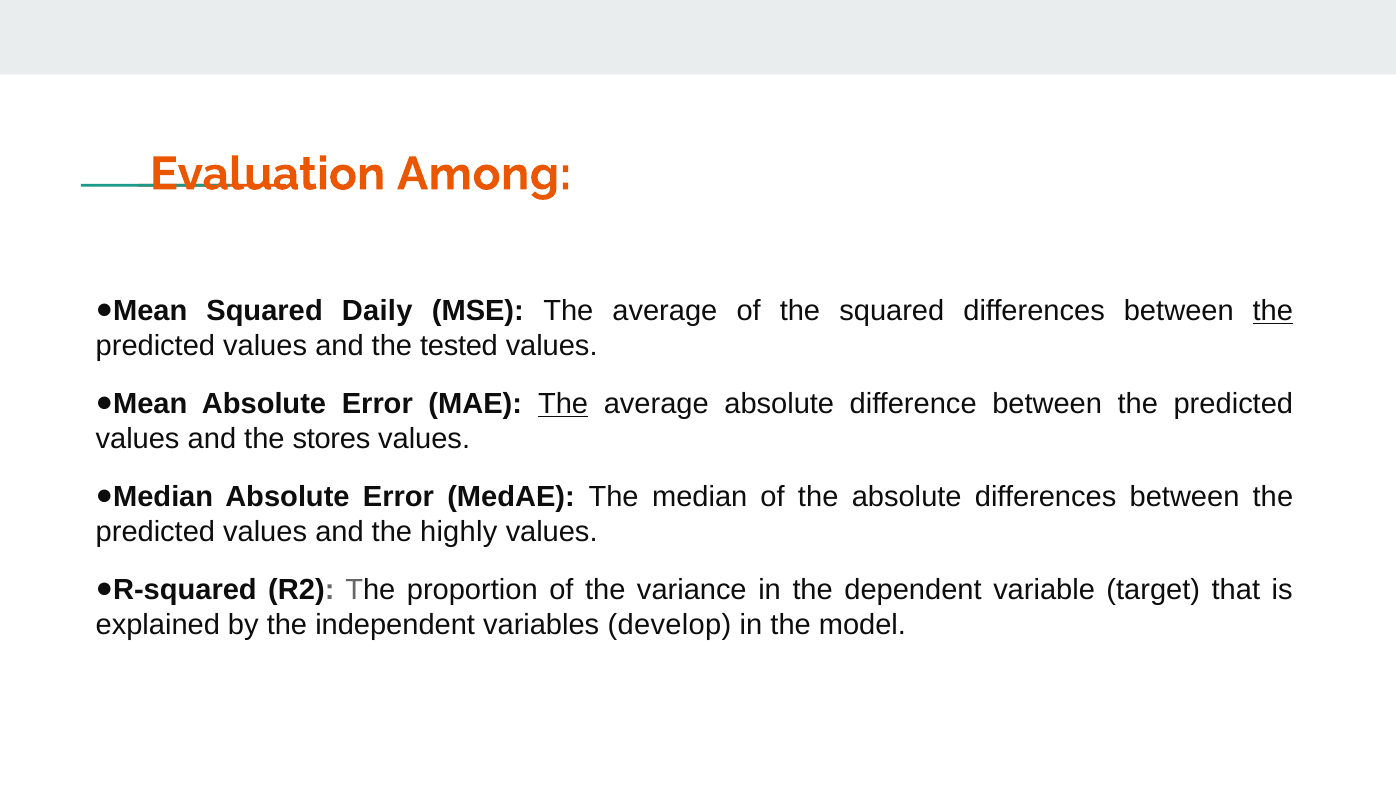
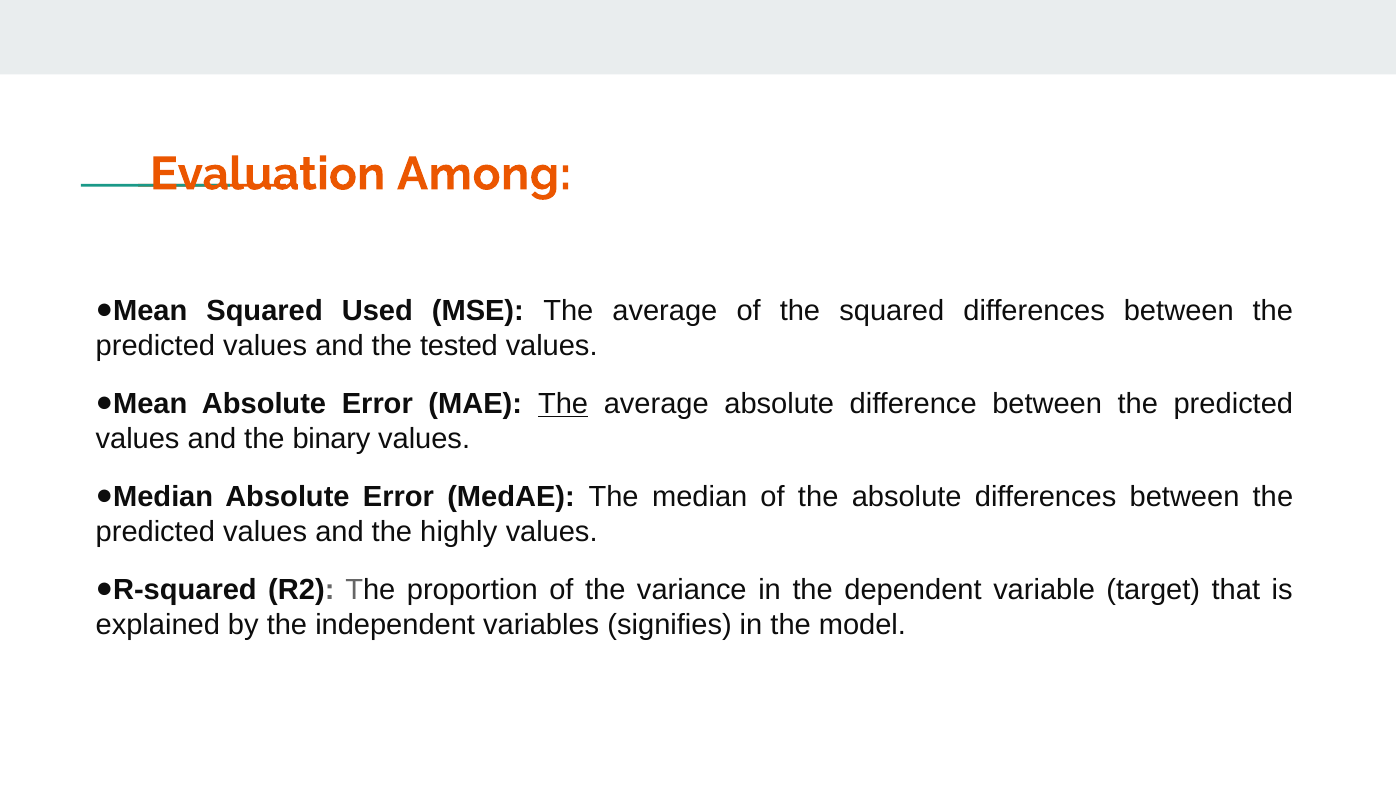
Daily: Daily -> Used
the at (1273, 311) underline: present -> none
stores: stores -> binary
develop: develop -> signifies
